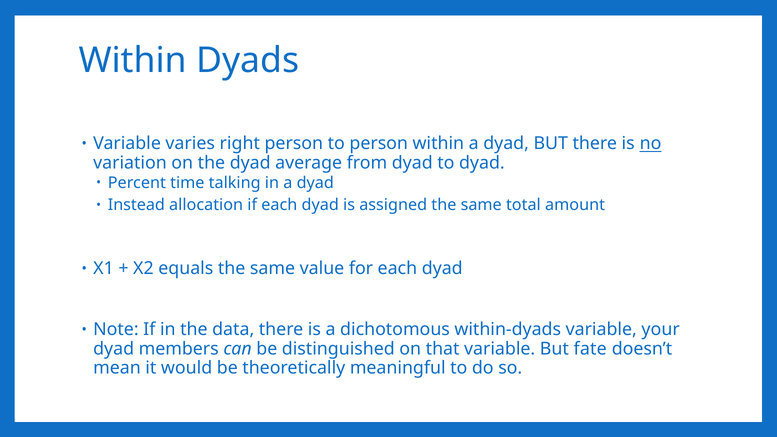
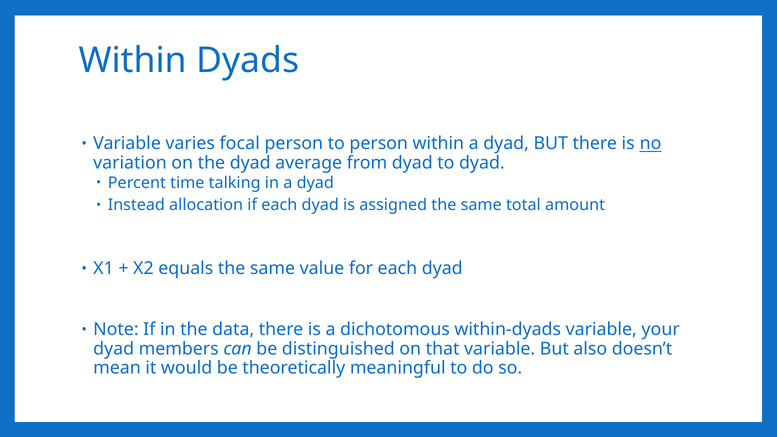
right: right -> focal
fate: fate -> also
